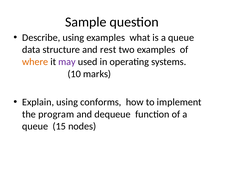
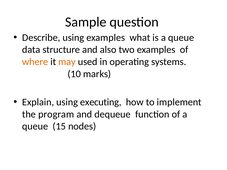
rest: rest -> also
may colour: purple -> orange
conforms: conforms -> executing
